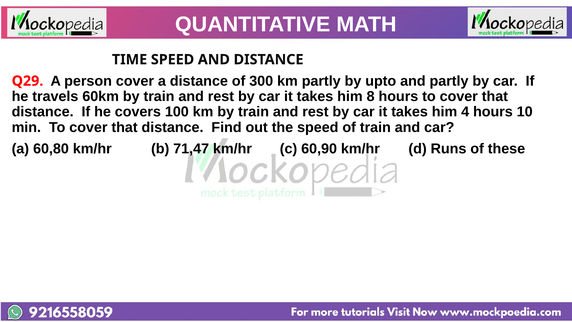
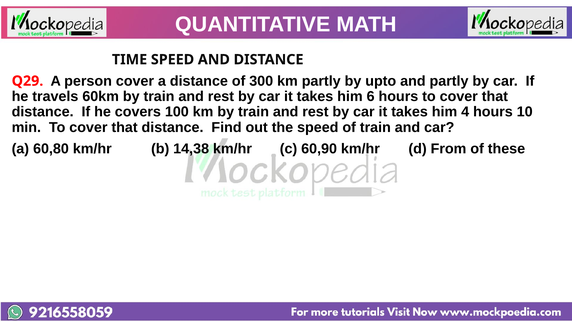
8: 8 -> 6
71,47: 71,47 -> 14,38
Runs: Runs -> From
